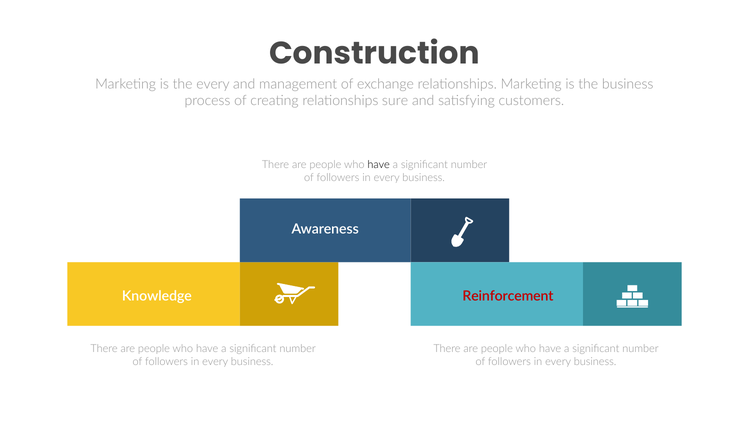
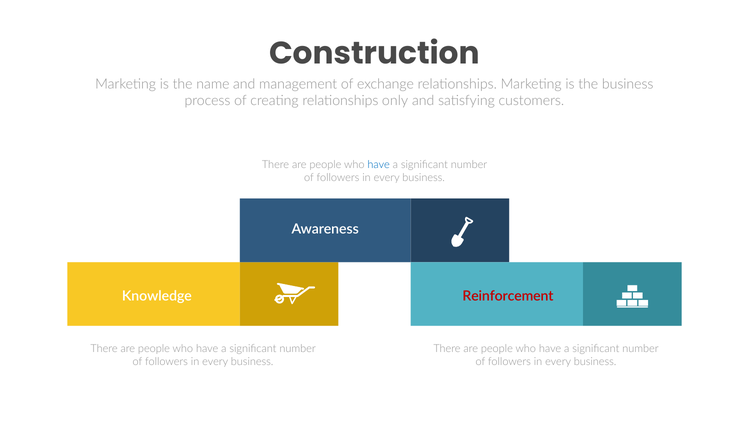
the every: every -> name
sure: sure -> only
have at (379, 165) colour: black -> blue
